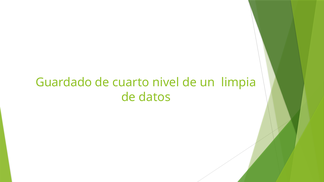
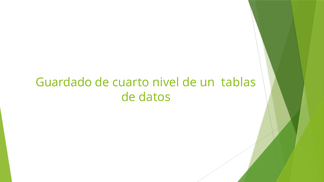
limpia: limpia -> tablas
